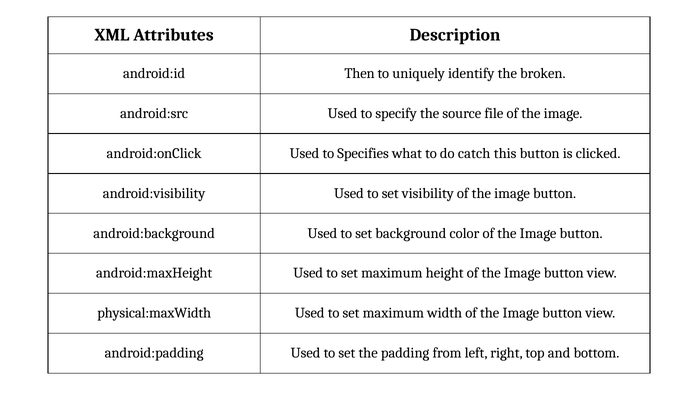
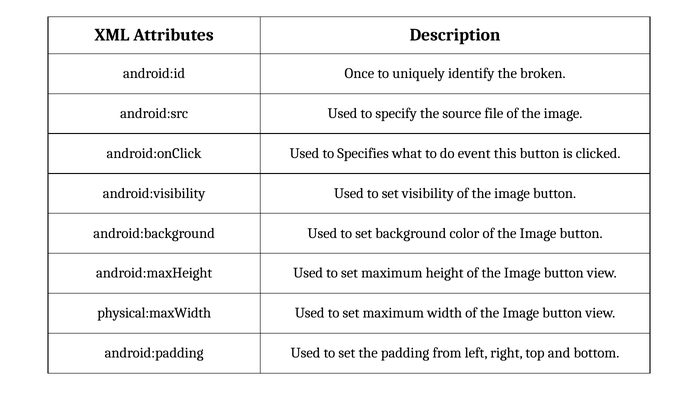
Then: Then -> Once
catch: catch -> event
